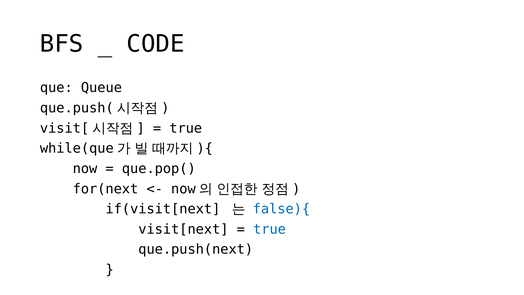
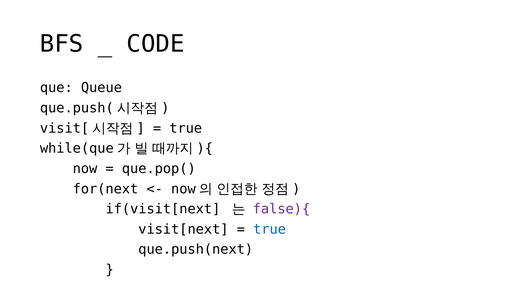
false){ colour: blue -> purple
